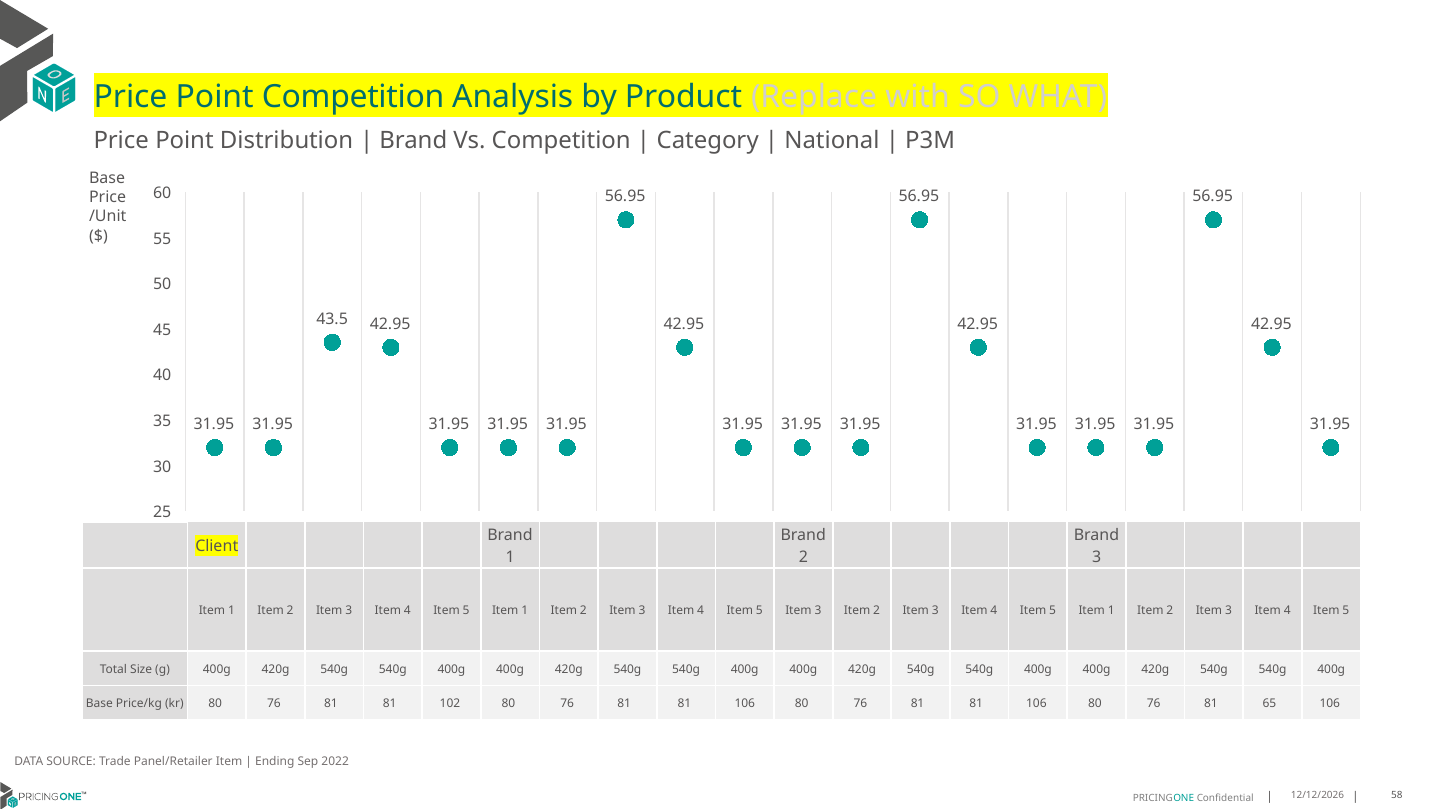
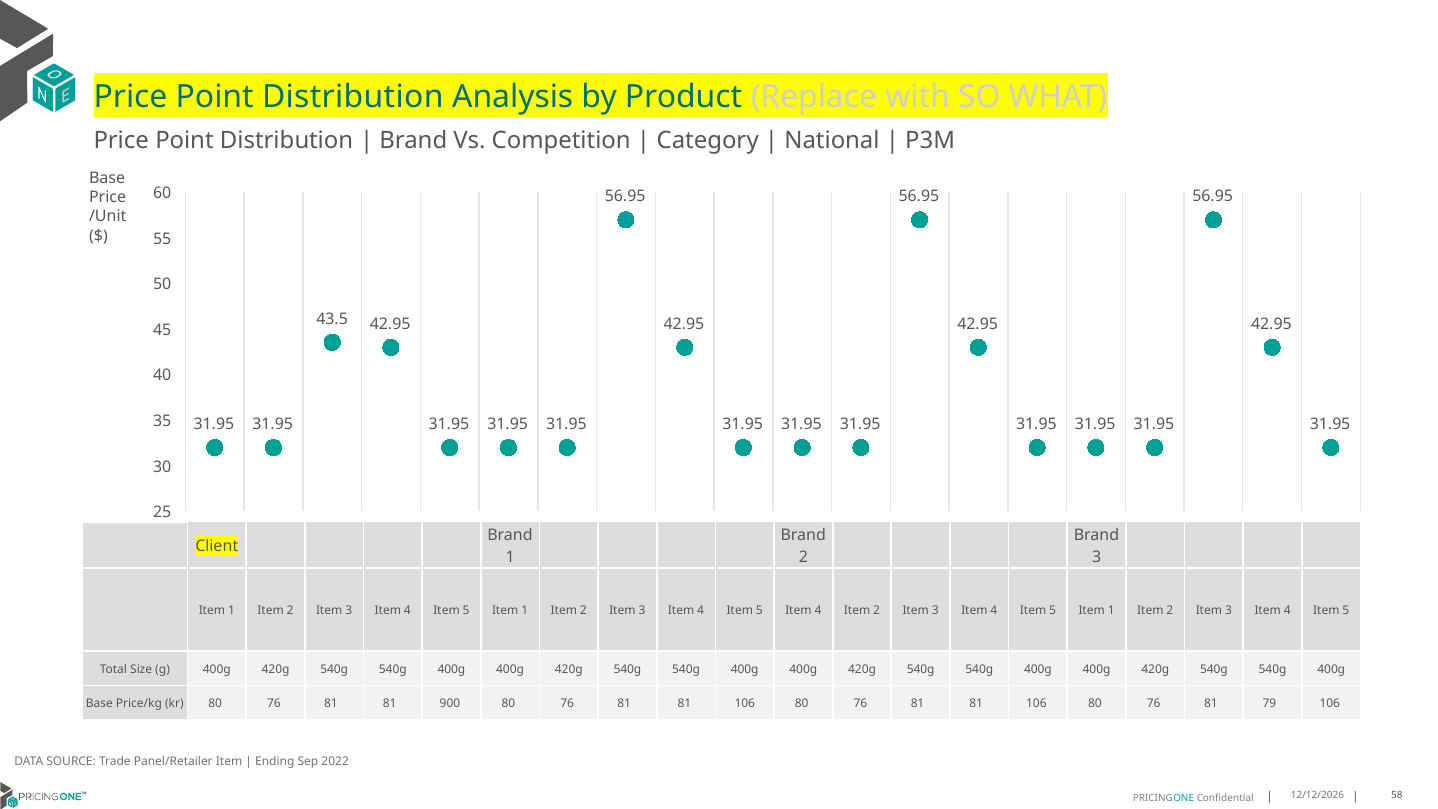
Competition at (353, 97): Competition -> Distribution
5 Item 3: 3 -> 4
102: 102 -> 900
65: 65 -> 79
